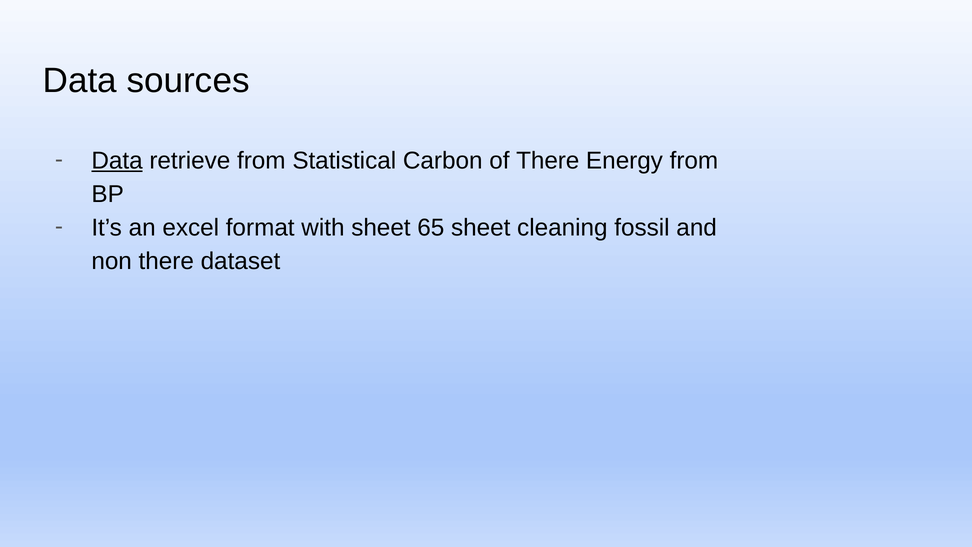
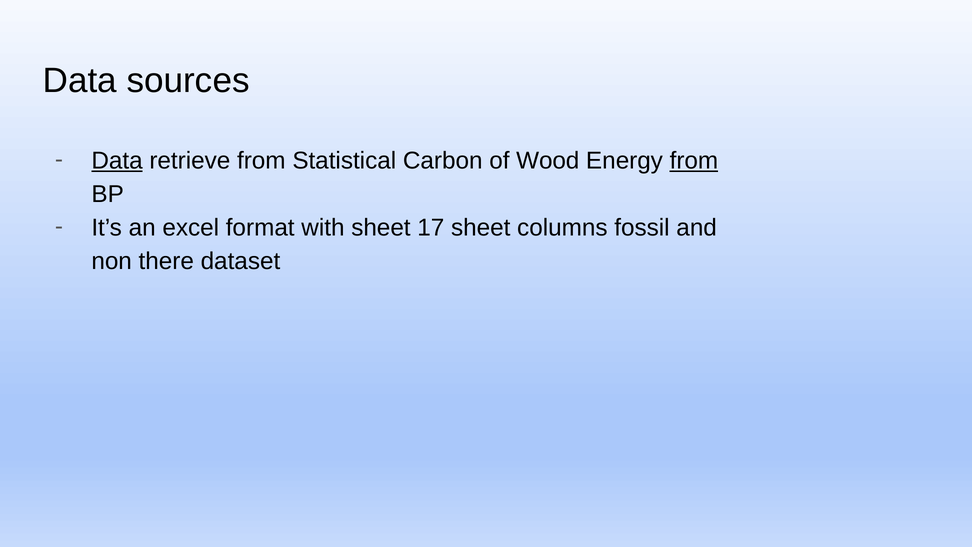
of There: There -> Wood
from at (694, 161) underline: none -> present
65: 65 -> 17
cleaning: cleaning -> columns
